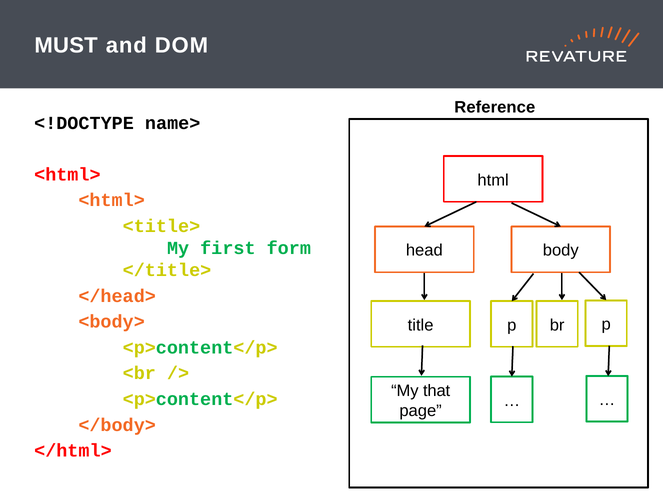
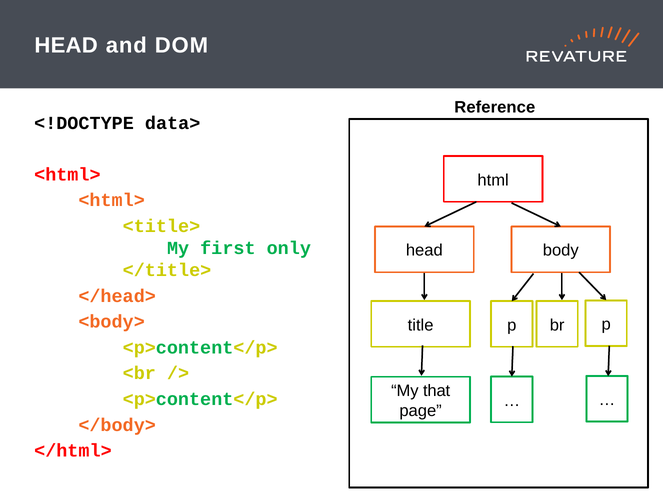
MUST at (66, 46): MUST -> HEAD
name>: name> -> data>
form: form -> only
